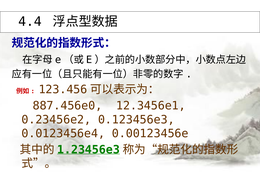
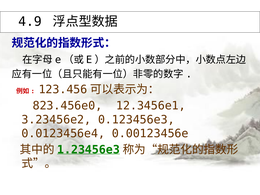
4.4: 4.4 -> 4.9
887.456e0: 887.456e0 -> 823.456e0
0.23456e2: 0.23456e2 -> 3.23456e2
